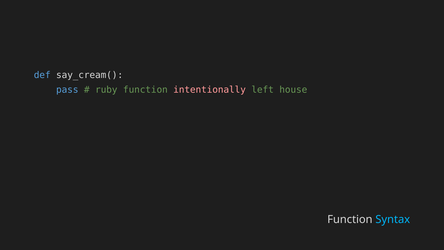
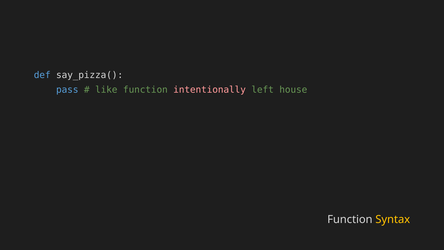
say_cream(: say_cream( -> say_pizza(
ruby: ruby -> like
Syntax colour: light blue -> yellow
